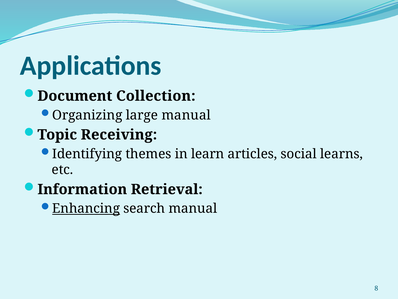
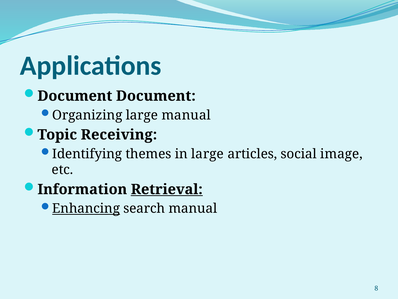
Document Collection: Collection -> Document
in learn: learn -> large
learns: learns -> image
Retrieval underline: none -> present
